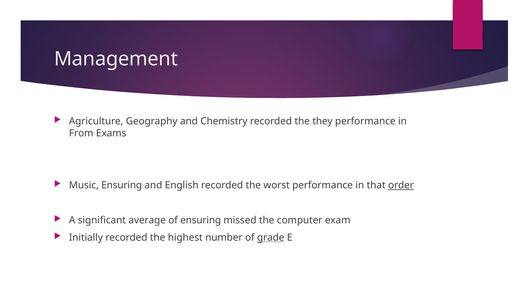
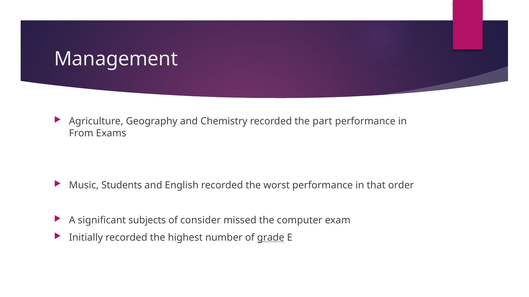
they: they -> part
Music Ensuring: Ensuring -> Students
order underline: present -> none
average: average -> subjects
of ensuring: ensuring -> consider
